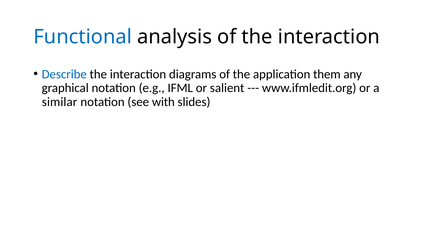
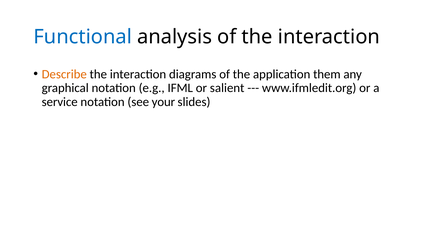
Describe colour: blue -> orange
similar: similar -> service
with: with -> your
